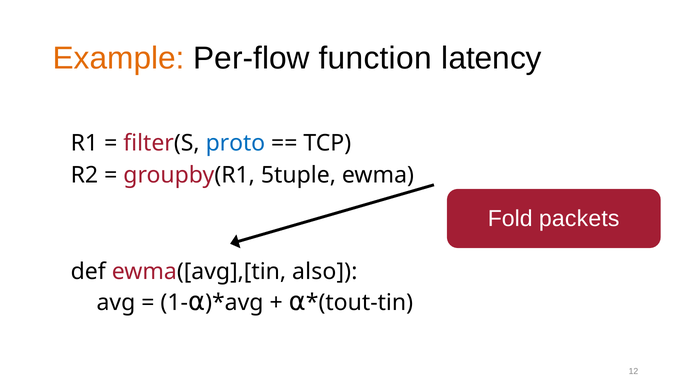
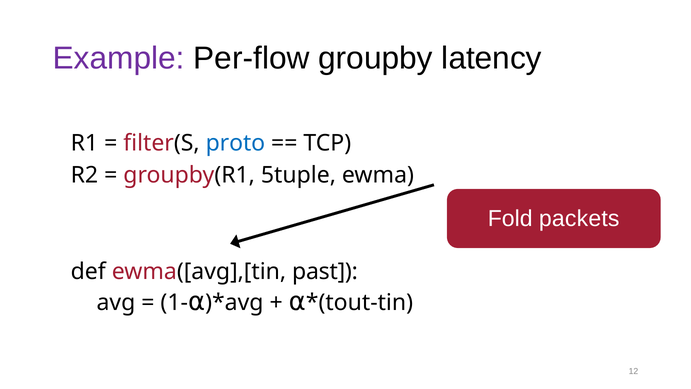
Example colour: orange -> purple
function: function -> groupby
also: also -> past
